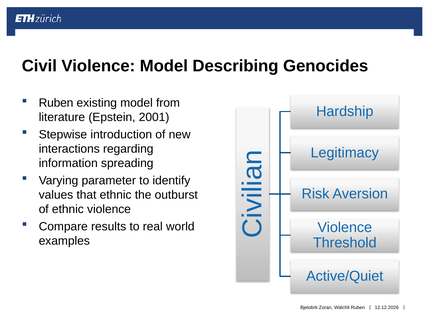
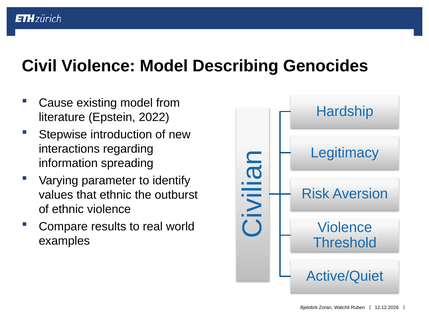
Ruben at (56, 103): Ruben -> Cause
2001: 2001 -> 2022
